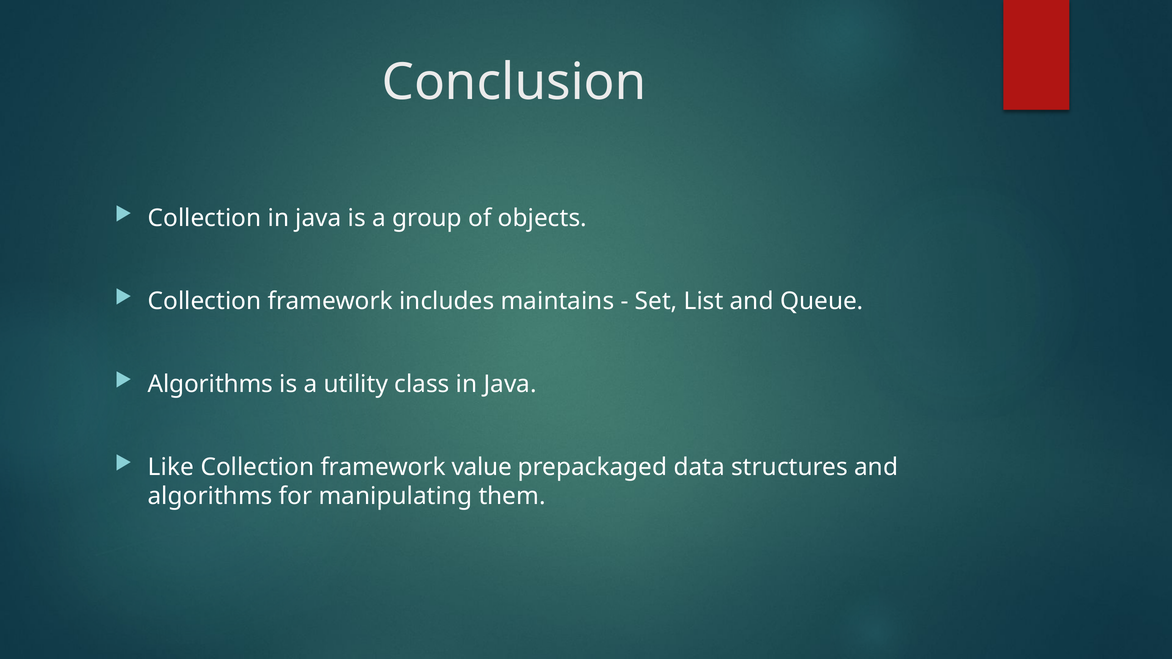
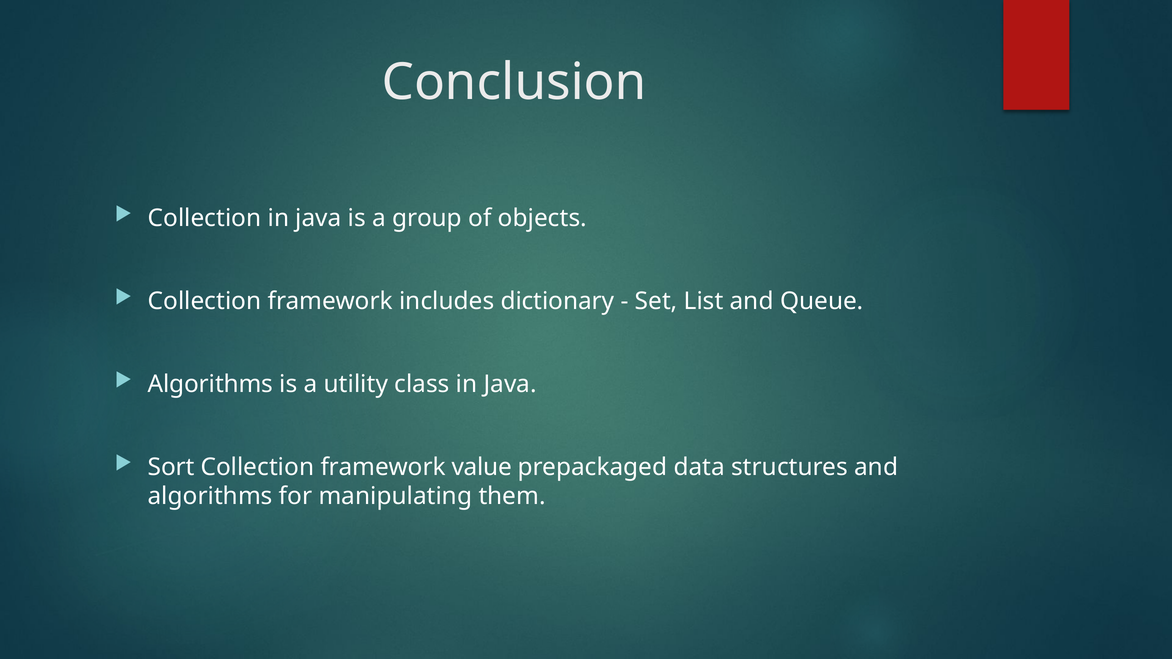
maintains: maintains -> dictionary
Like: Like -> Sort
